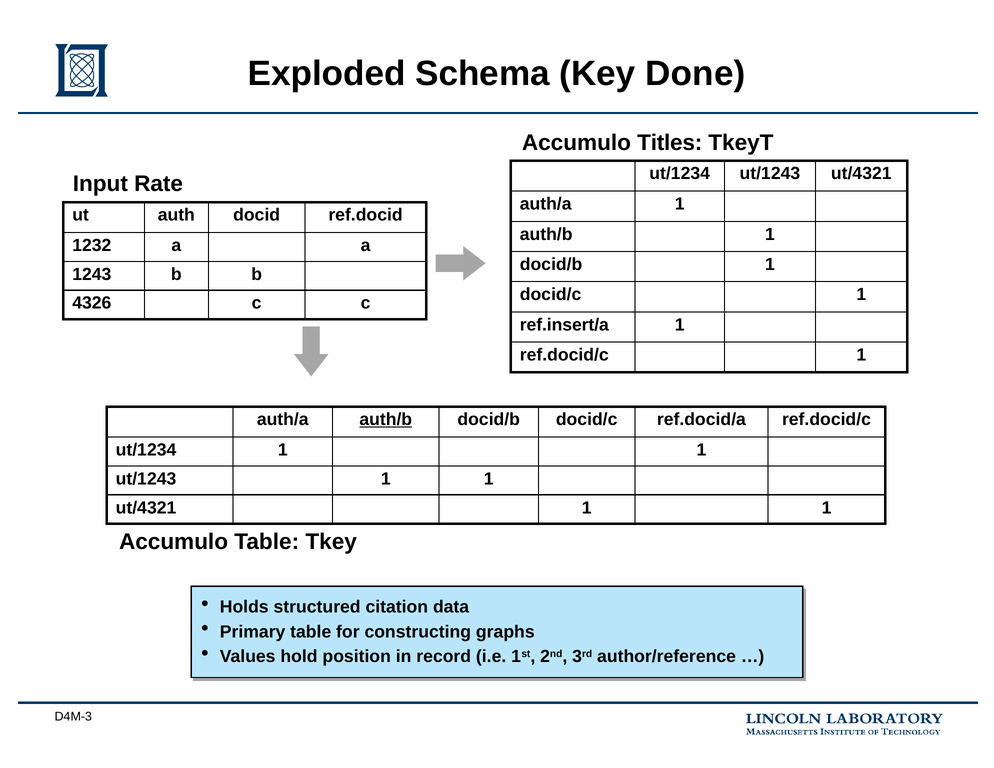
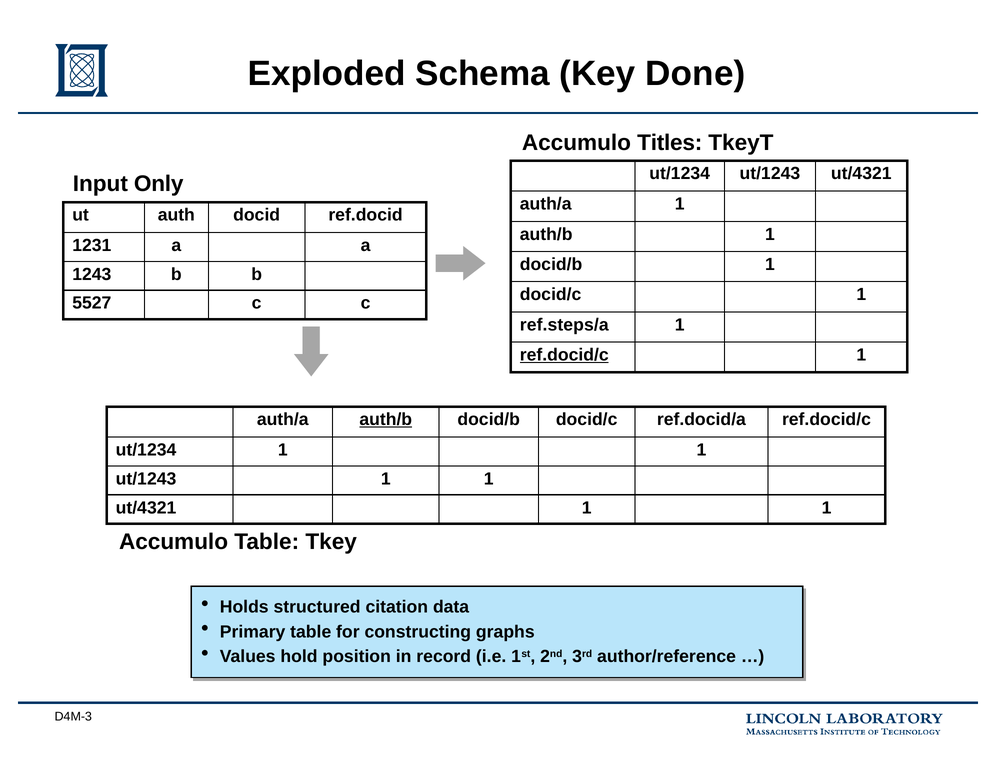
Rate: Rate -> Only
1232: 1232 -> 1231
4326: 4326 -> 5527
ref.insert/a: ref.insert/a -> ref.steps/a
ref.docid/c at (564, 355) underline: none -> present
